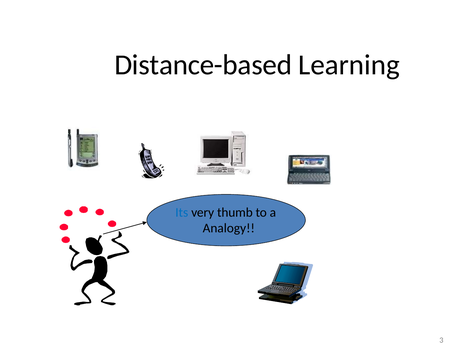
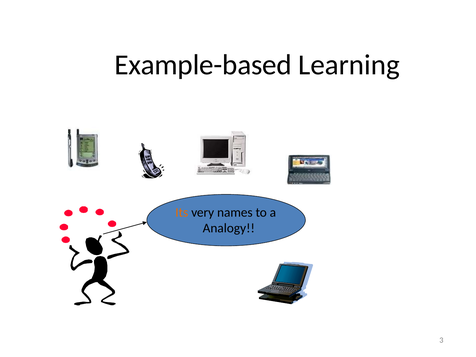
Distance-based: Distance-based -> Example-based
Its colour: blue -> orange
thumb: thumb -> names
